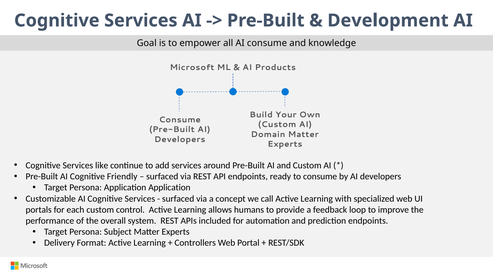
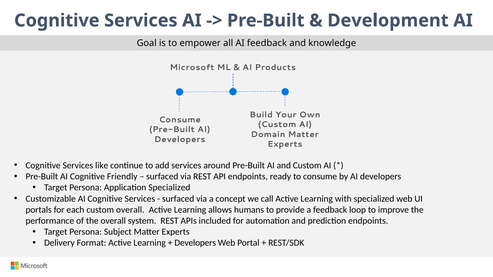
AI consume: consume -> feedback
Application Application: Application -> Specialized
custom control: control -> overall
Controllers at (195, 243): Controllers -> Developers
